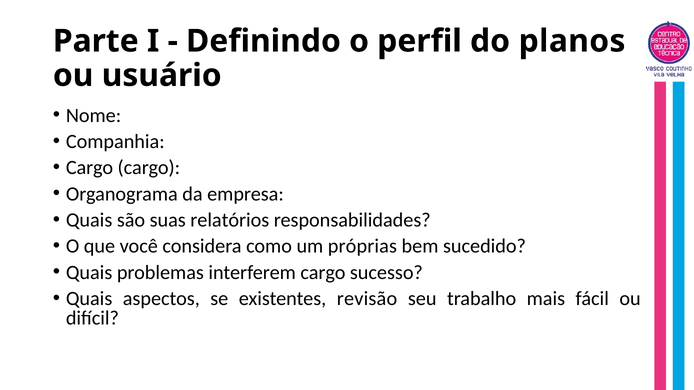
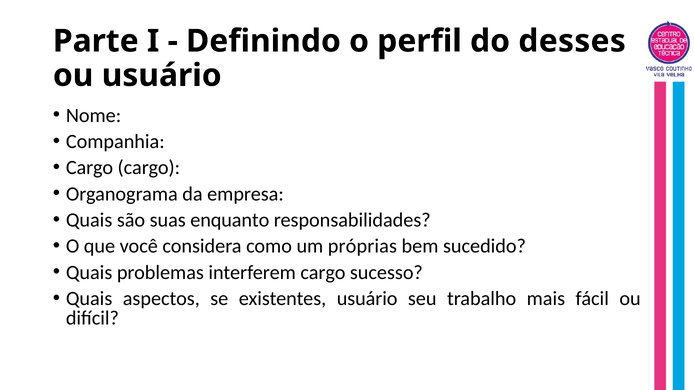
planos: planos -> desses
relatórios: relatórios -> enquanto
existentes revisão: revisão -> usuário
